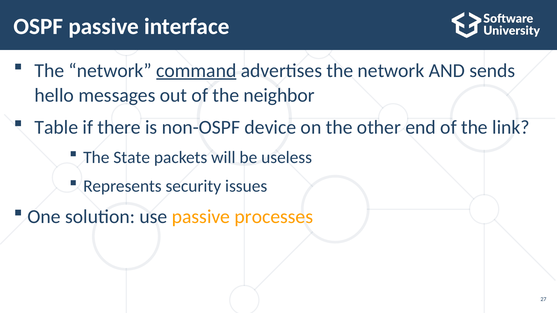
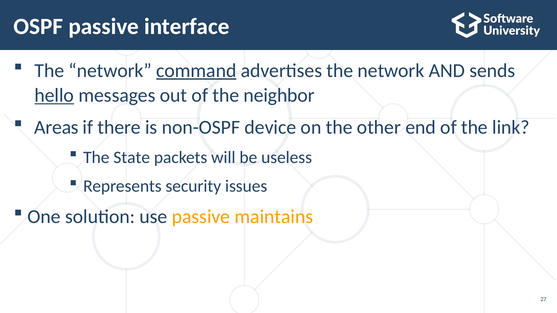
hello underline: none -> present
Table: Table -> Areas
processes: processes -> maintains
